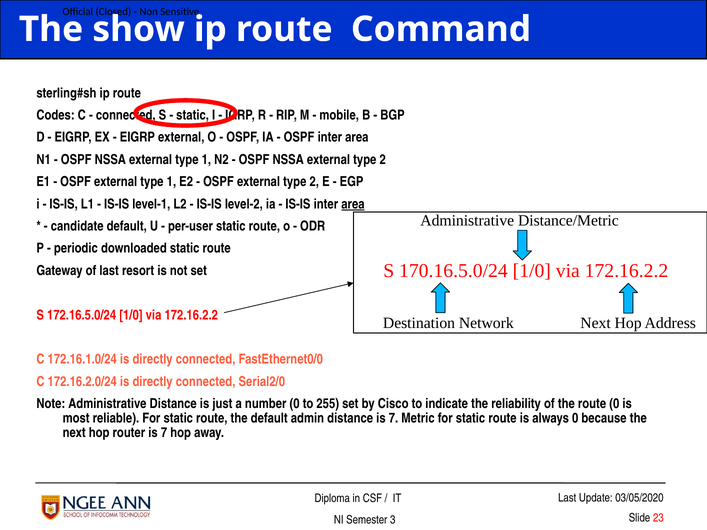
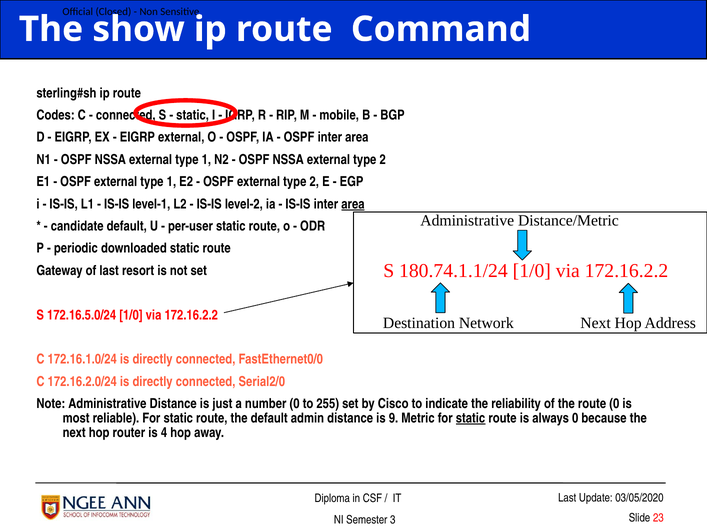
170.16.5.0/24: 170.16.5.0/24 -> 180.74.1.1/24
distance is 7: 7 -> 9
static at (471, 418) underline: none -> present
router is 7: 7 -> 4
